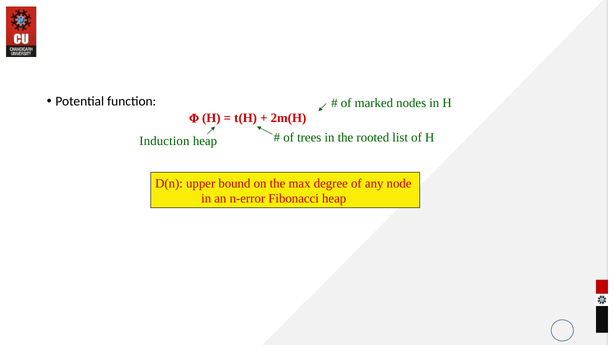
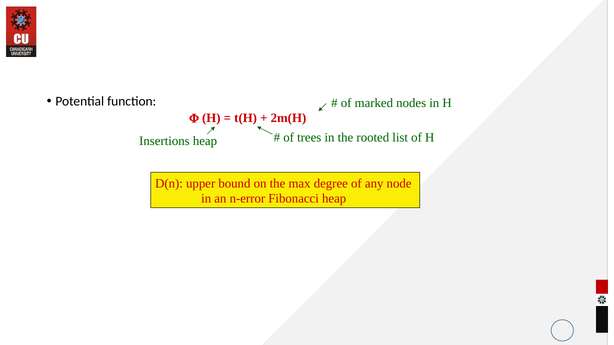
Induction: Induction -> Insertions
